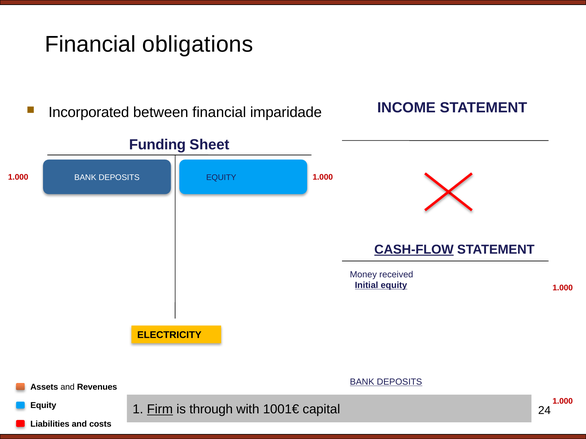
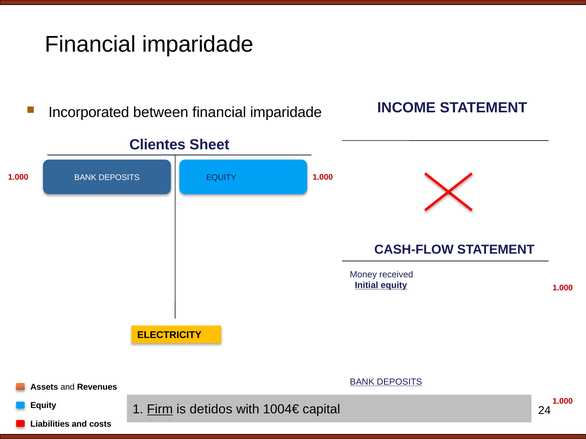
obligations at (198, 44): obligations -> imparidade
Funding: Funding -> Clientes
CASH-FLOW underline: present -> none
through: through -> detidos
1001€: 1001€ -> 1004€
